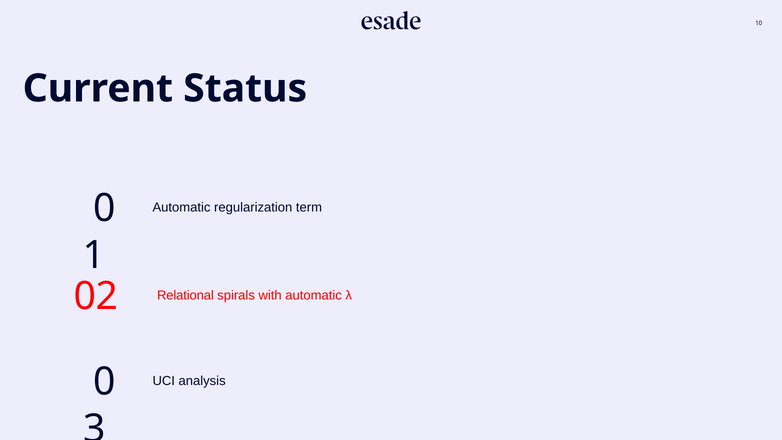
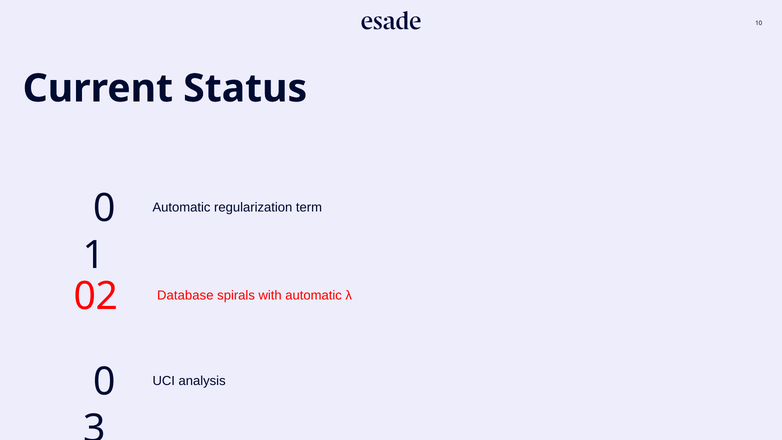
Relational: Relational -> Database
